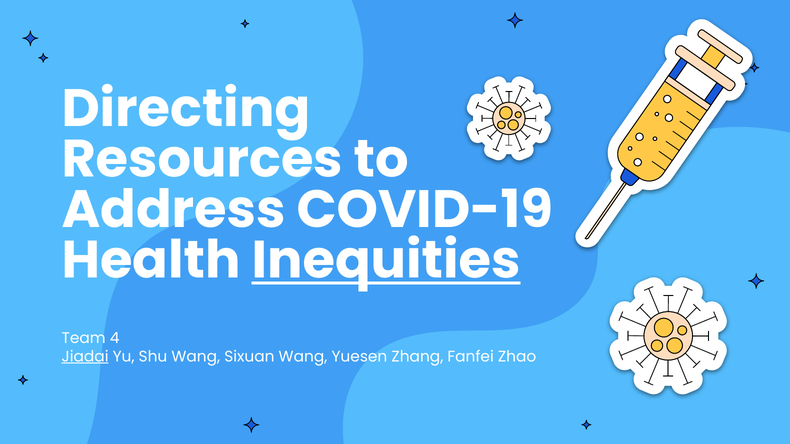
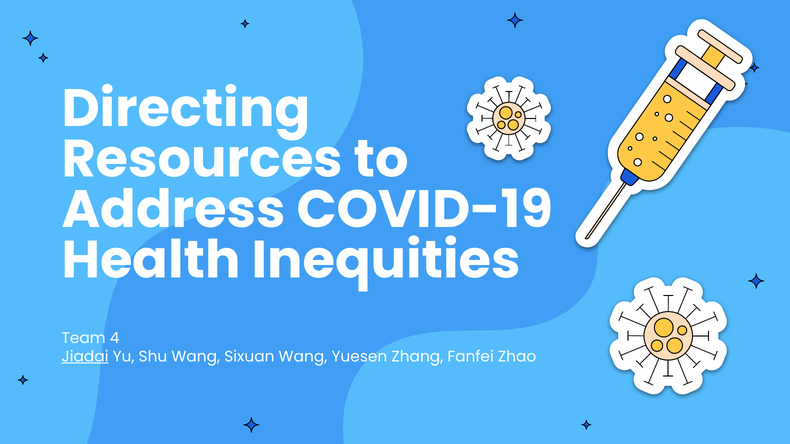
Inequities underline: present -> none
